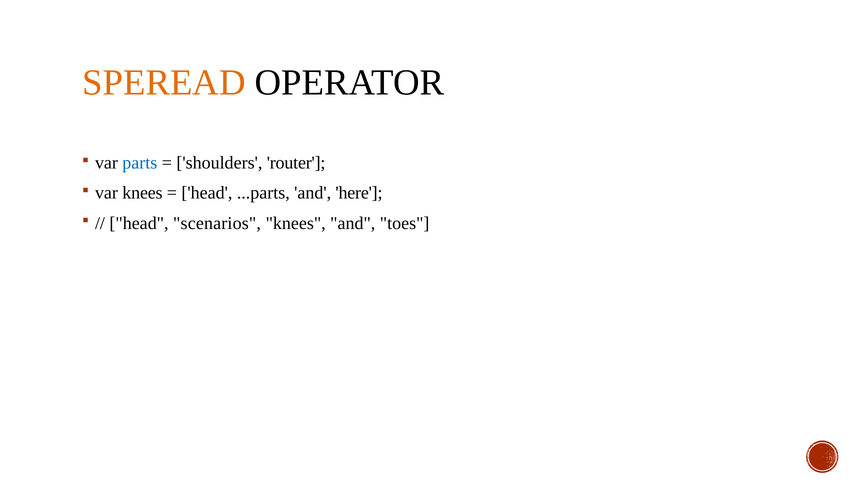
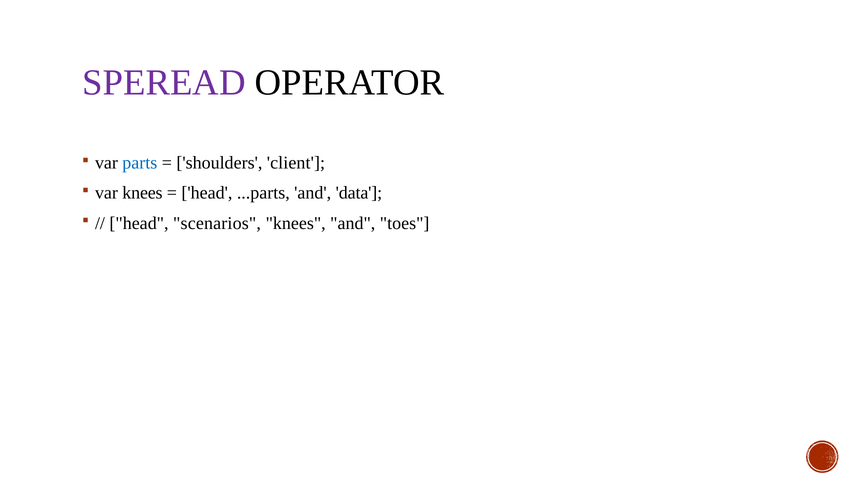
SPEREAD colour: orange -> purple
router: router -> client
here: here -> data
